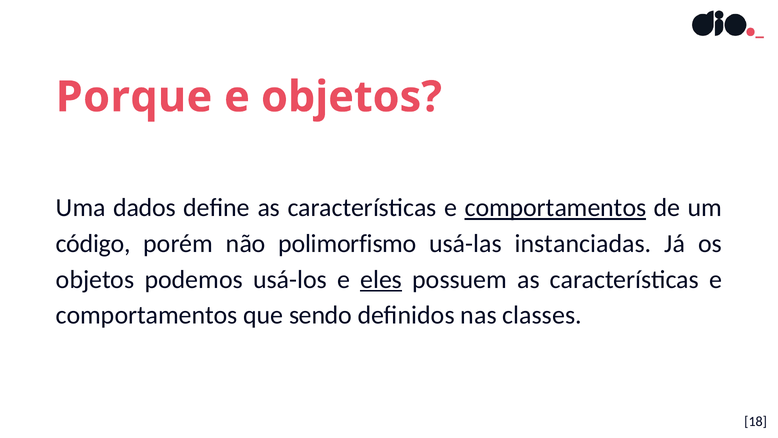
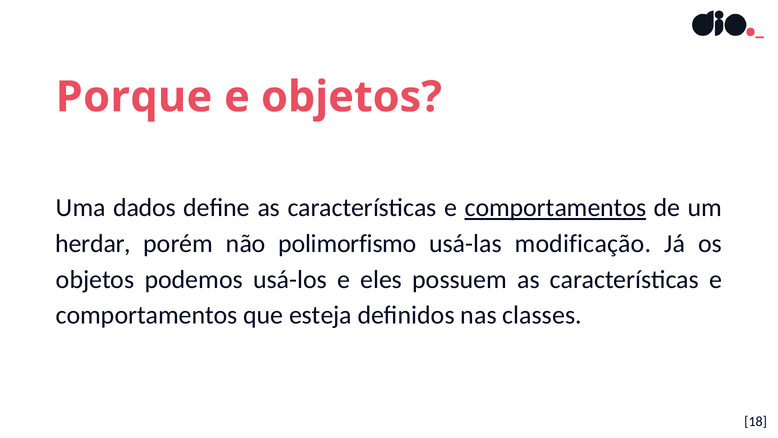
código: código -> herdar
instanciadas: instanciadas -> modificação
eles underline: present -> none
sendo: sendo -> esteja
